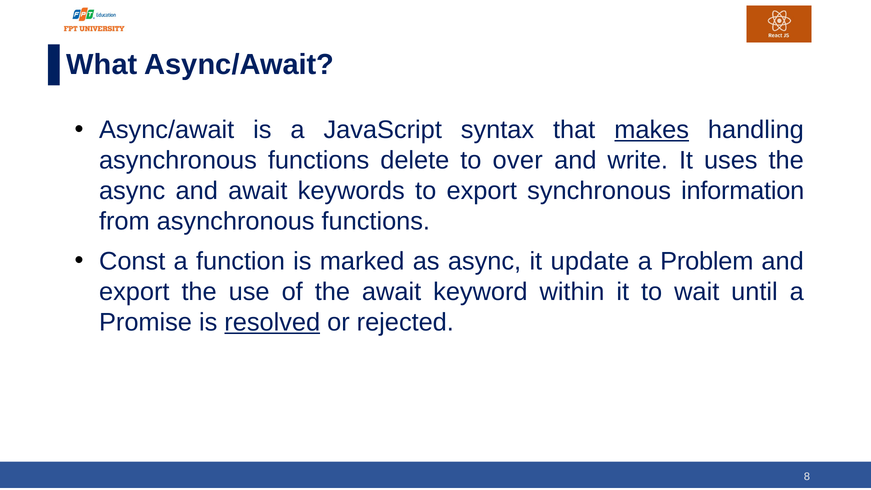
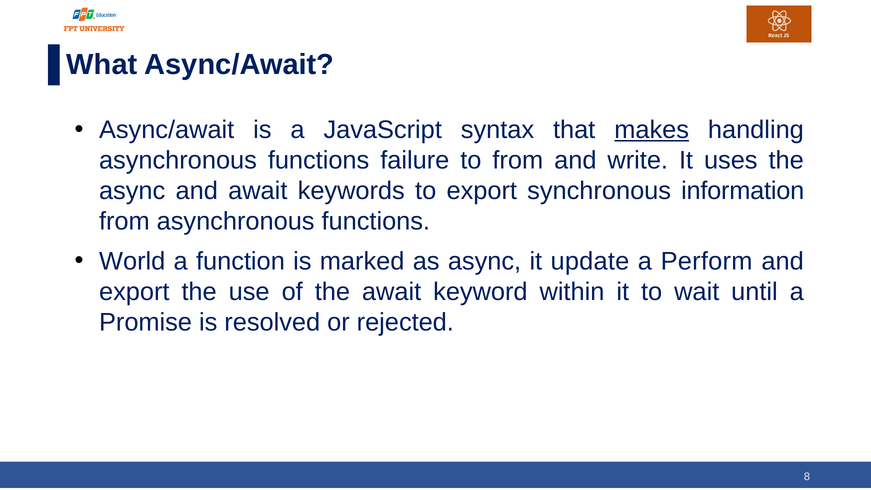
delete: delete -> failure
to over: over -> from
Const: Const -> World
Problem: Problem -> Perform
resolved underline: present -> none
